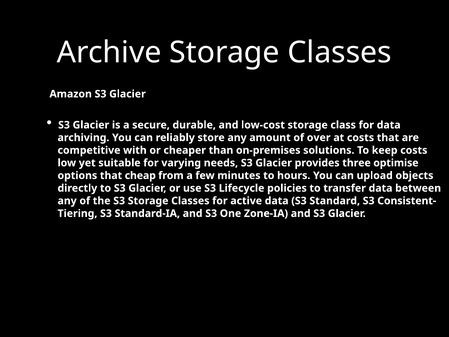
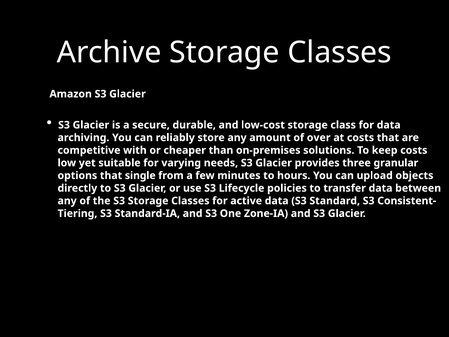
optimise: optimise -> granular
cheap: cheap -> single
